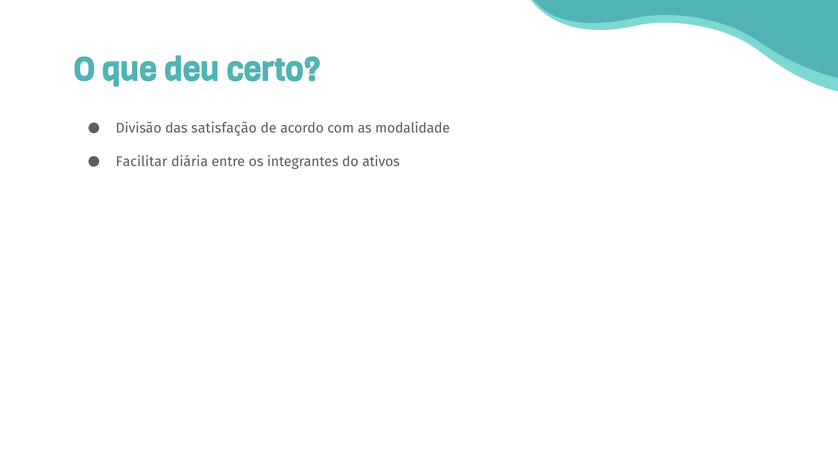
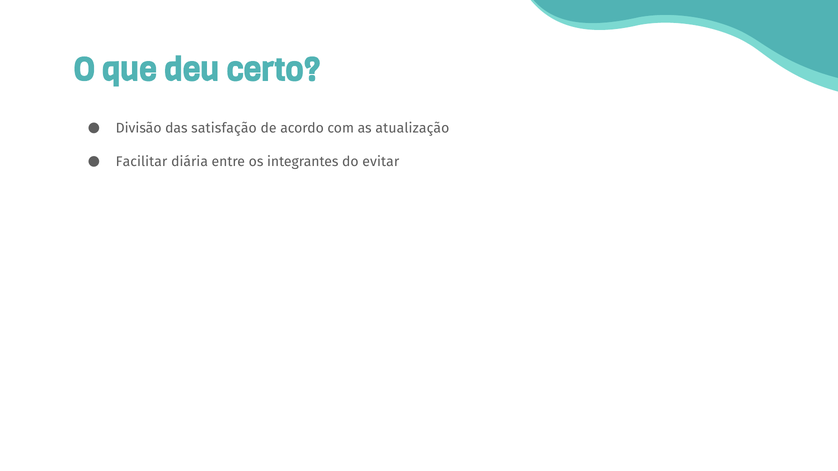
modalidade: modalidade -> atualização
ativos: ativos -> evitar
